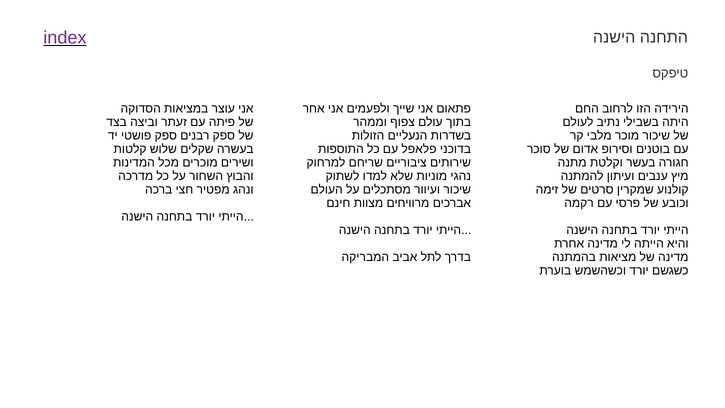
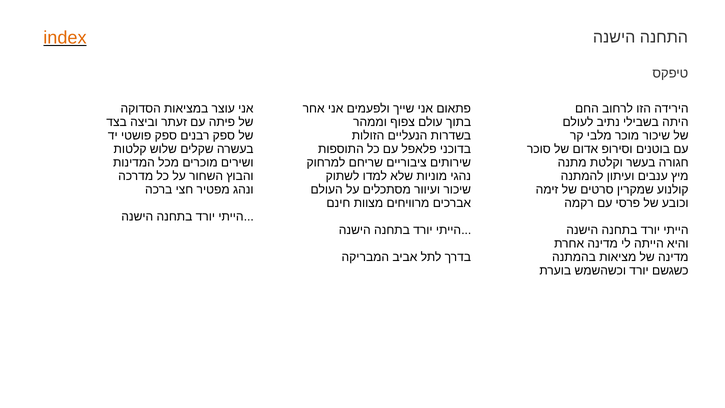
index colour: purple -> orange
